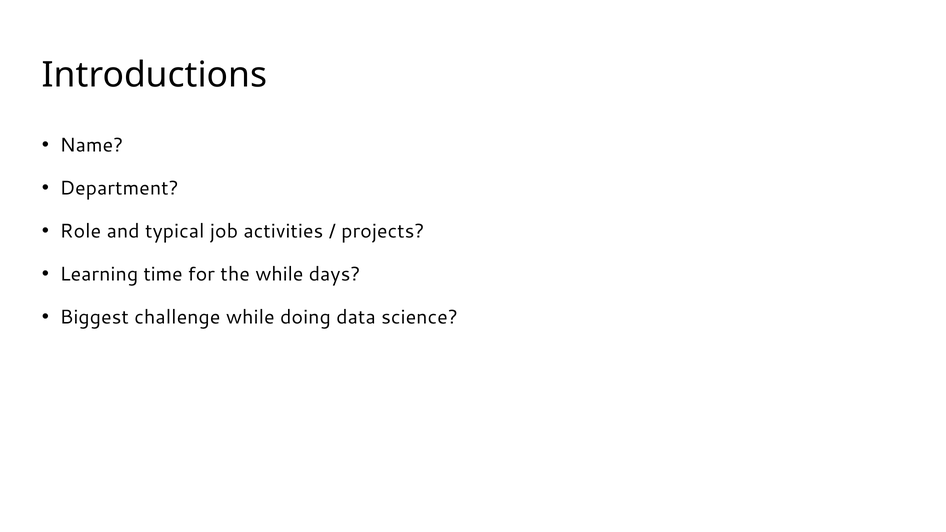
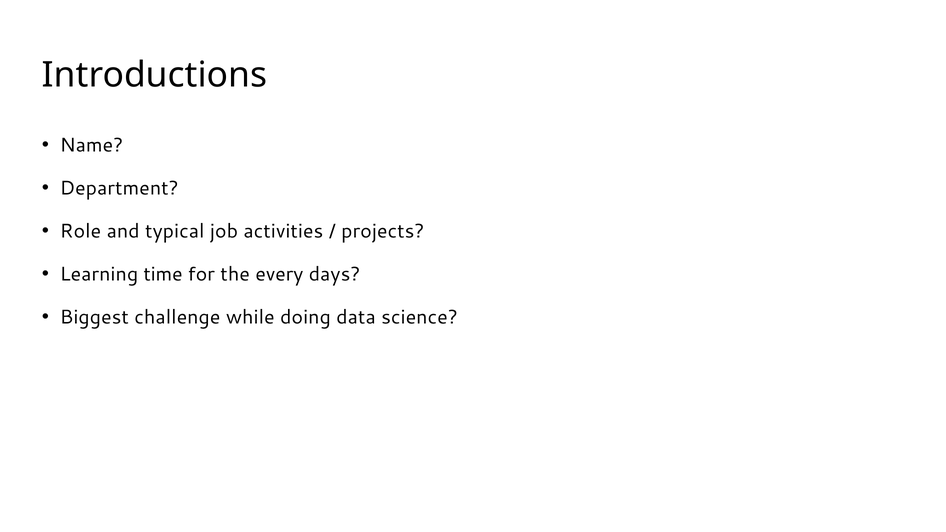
the while: while -> every
